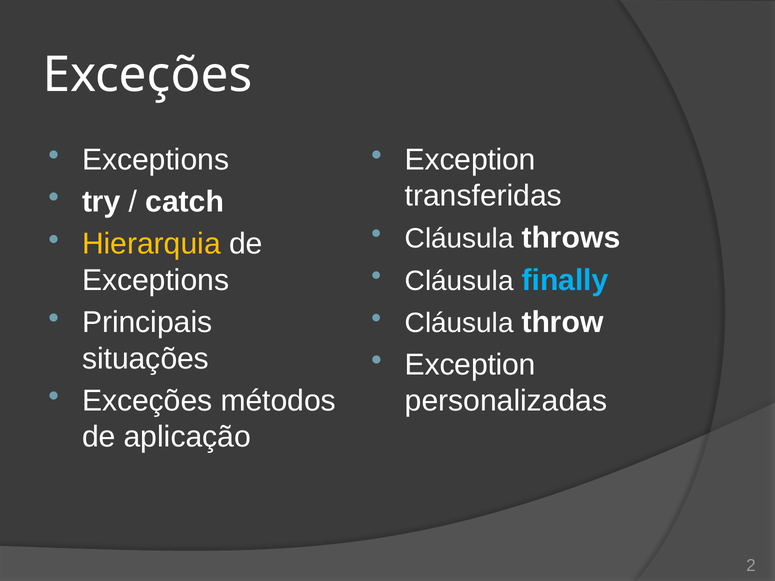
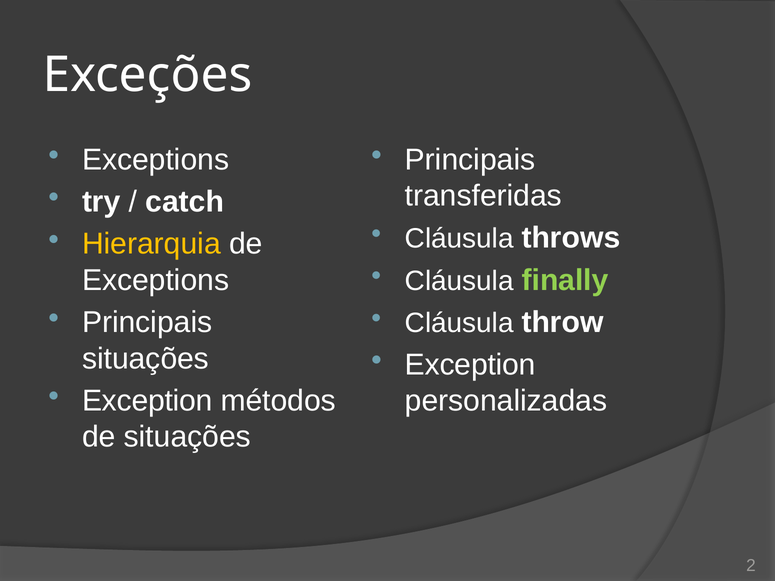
Exception at (470, 160): Exception -> Principais
finally colour: light blue -> light green
Exceções at (147, 401): Exceções -> Exception
de aplicação: aplicação -> situações
